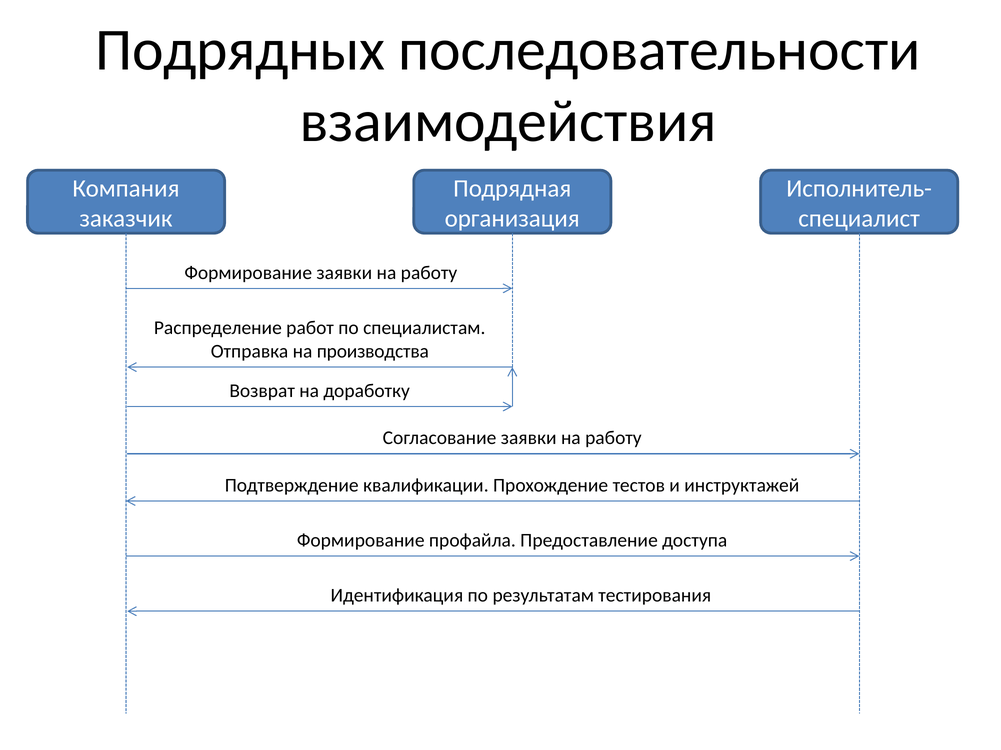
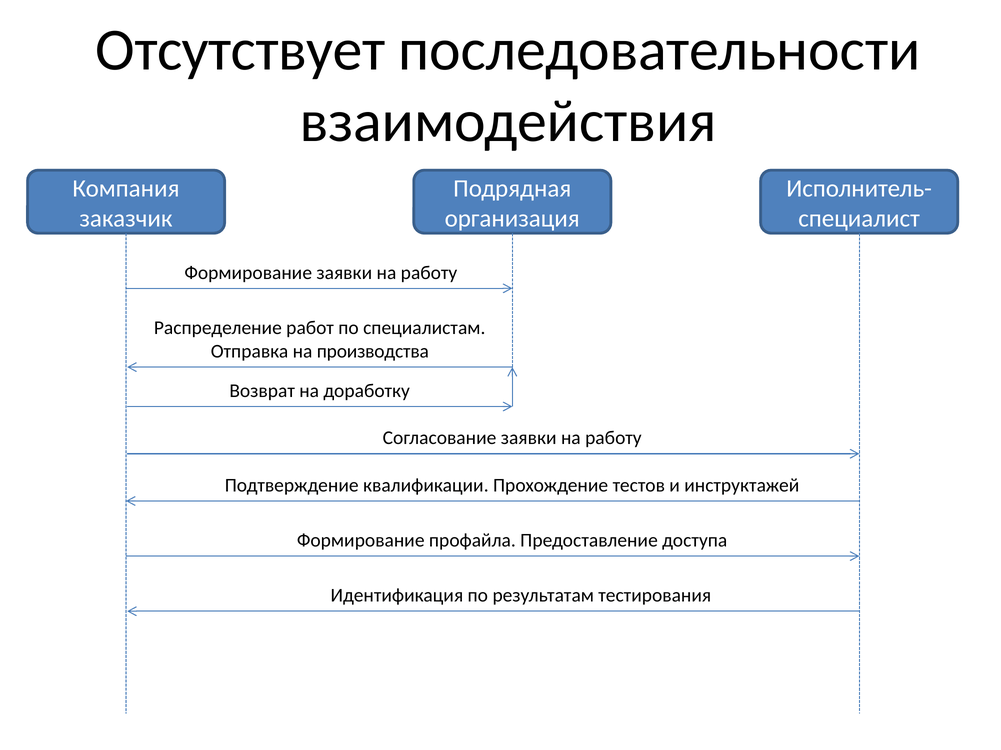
Подрядных: Подрядных -> Отсутствует
